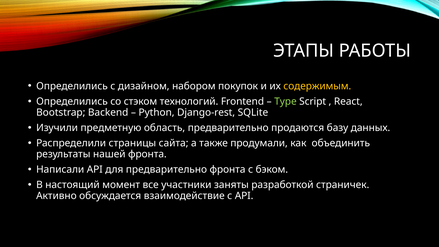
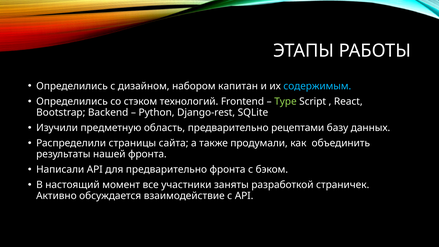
покупок: покупок -> капитан
содержимым colour: yellow -> light blue
продаются: продаются -> рецептами
